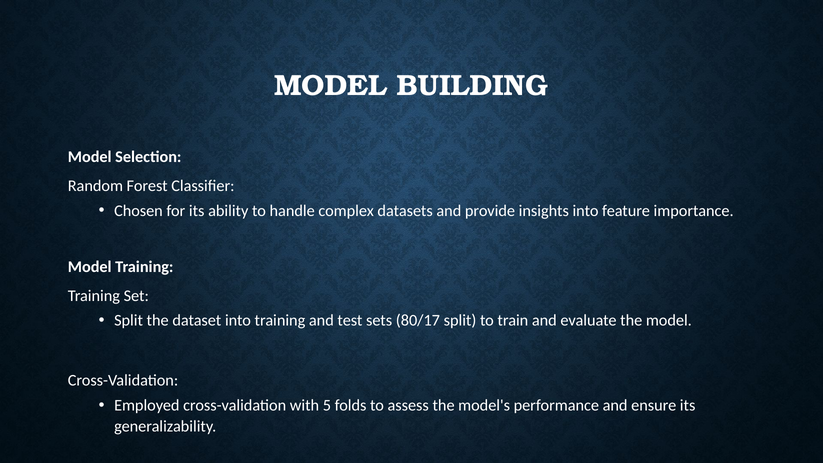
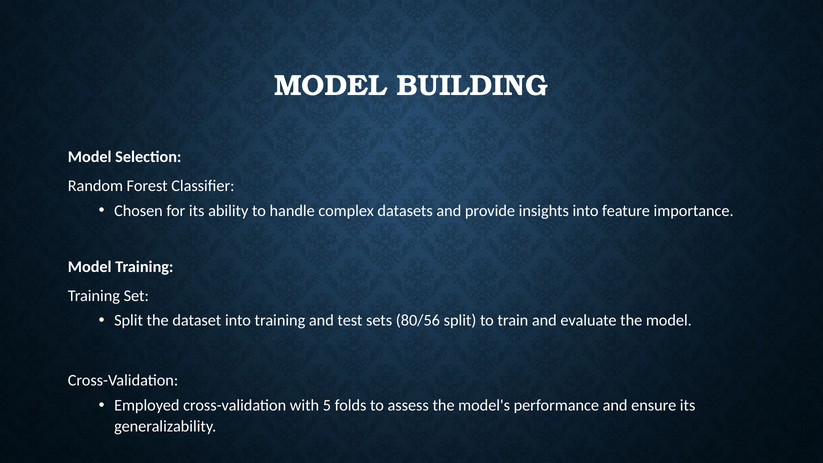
80/17: 80/17 -> 80/56
